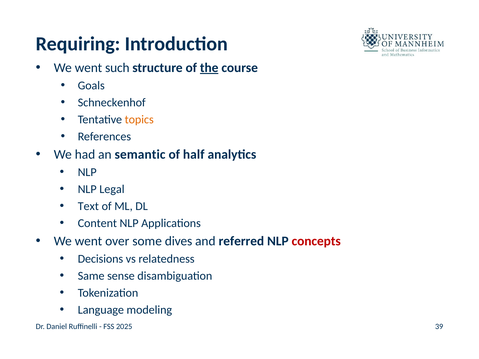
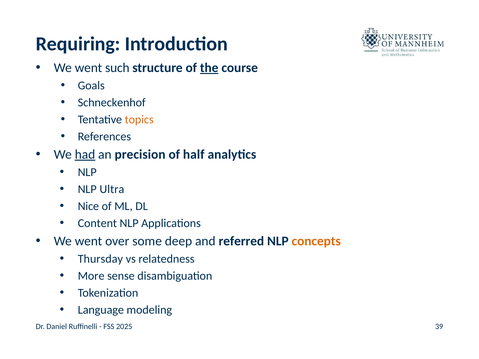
had underline: none -> present
semantic: semantic -> precision
Legal: Legal -> Ultra
Text: Text -> Nice
dives: dives -> deep
concepts colour: red -> orange
Decisions: Decisions -> Thursday
Same: Same -> More
